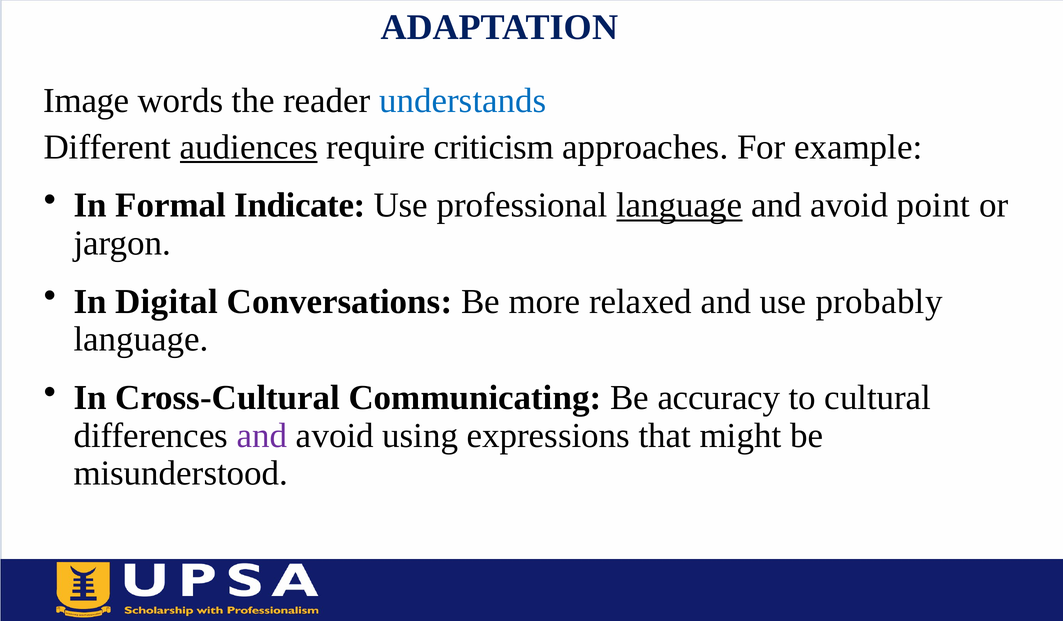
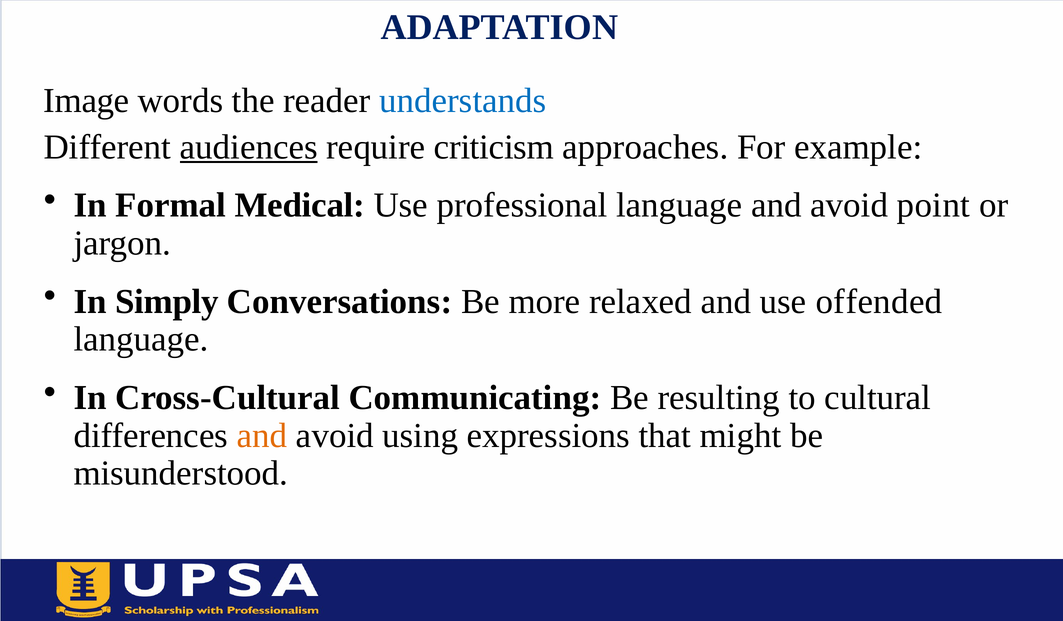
Indicate: Indicate -> Medical
language at (679, 205) underline: present -> none
Digital: Digital -> Simply
probably: probably -> offended
accuracy: accuracy -> resulting
and at (262, 436) colour: purple -> orange
